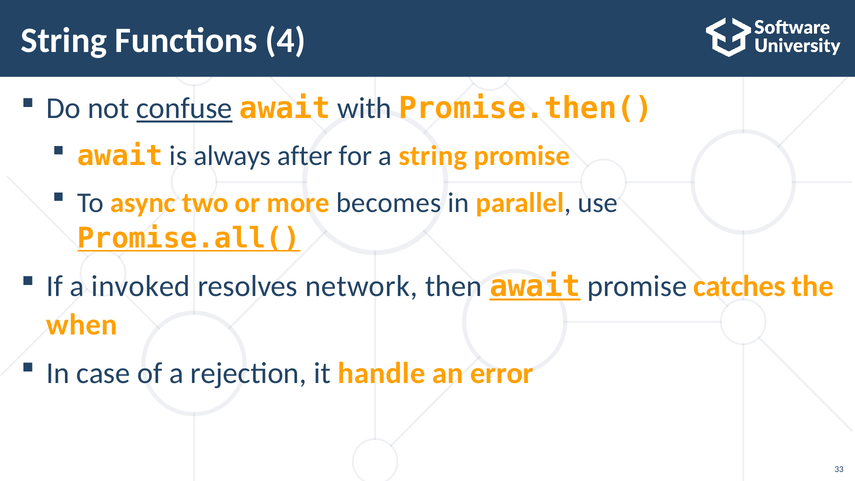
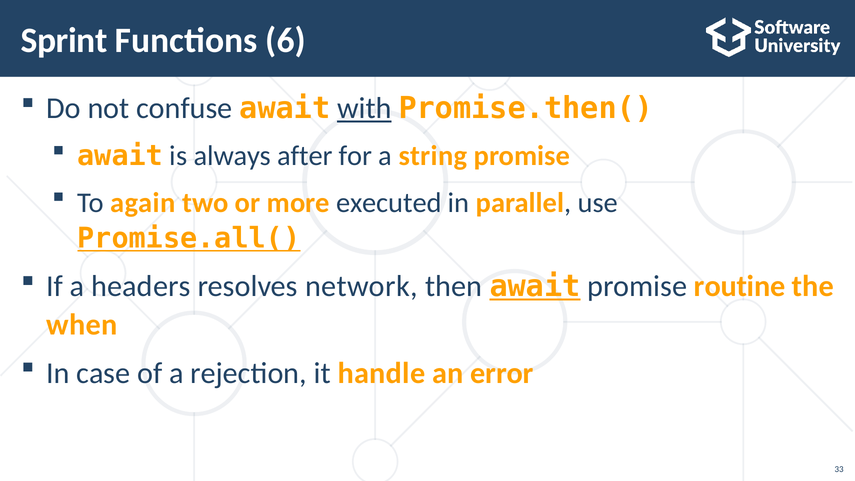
String at (64, 41): String -> Sprint
4: 4 -> 6
confuse underline: present -> none
with underline: none -> present
async: async -> again
becomes: becomes -> executed
invoked: invoked -> headers
catches: catches -> routine
